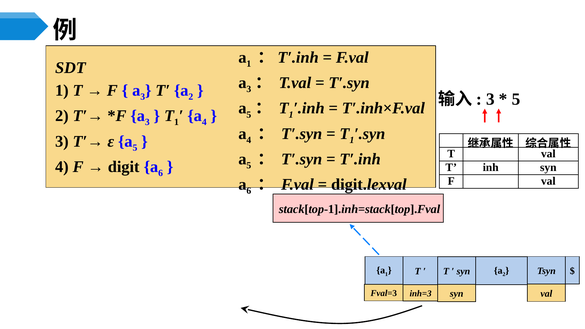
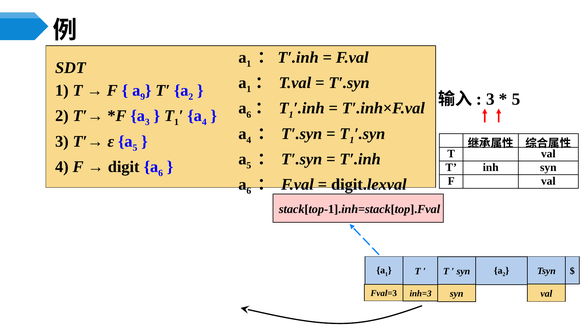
3 at (249, 89): 3 -> 1
3 at (143, 97): 3 -> 9
5 at (249, 115): 5 -> 6
